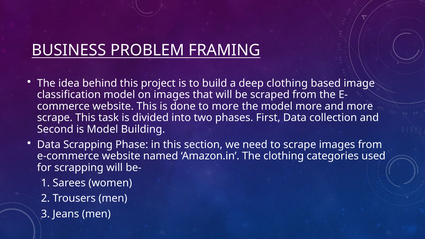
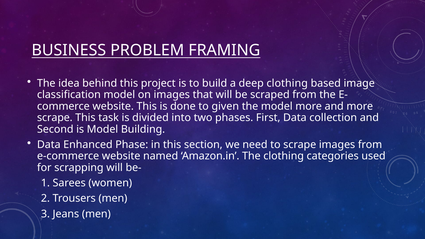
to more: more -> given
Data Scrapping: Scrapping -> Enhanced
